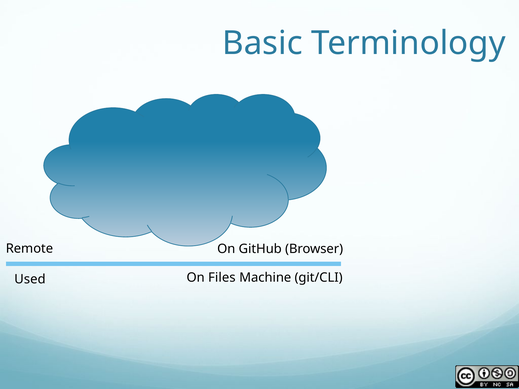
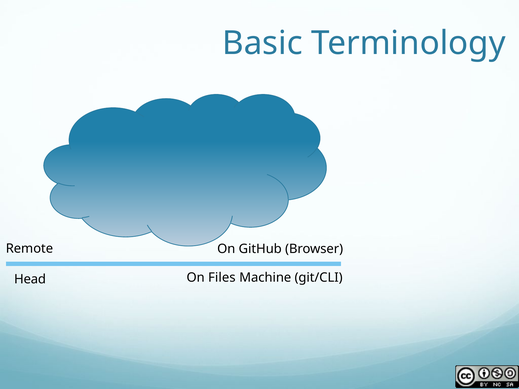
Used: Used -> Head
